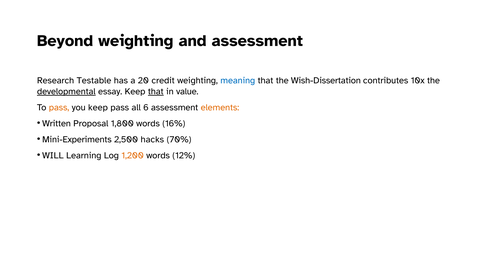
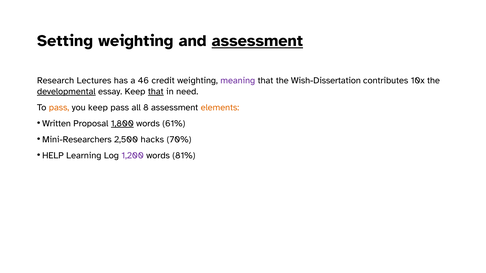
Beyond: Beyond -> Setting
assessment at (257, 41) underline: none -> present
Testable: Testable -> Lectures
20: 20 -> 46
meaning colour: blue -> purple
value: value -> need
6: 6 -> 8
1,800 underline: none -> present
16%: 16% -> 61%
Mini-Experiments: Mini-Experiments -> Mini-Researchers
WILL: WILL -> HELP
1,200 colour: orange -> purple
12%: 12% -> 81%
